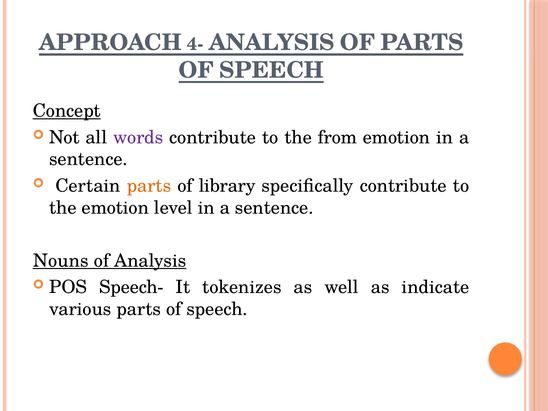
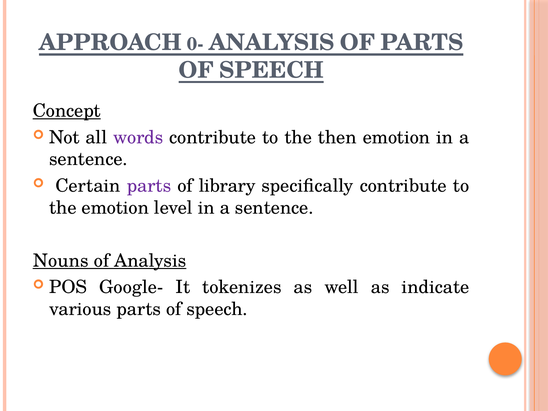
4-: 4- -> 0-
from: from -> then
parts at (149, 186) colour: orange -> purple
Speech-: Speech- -> Google-
